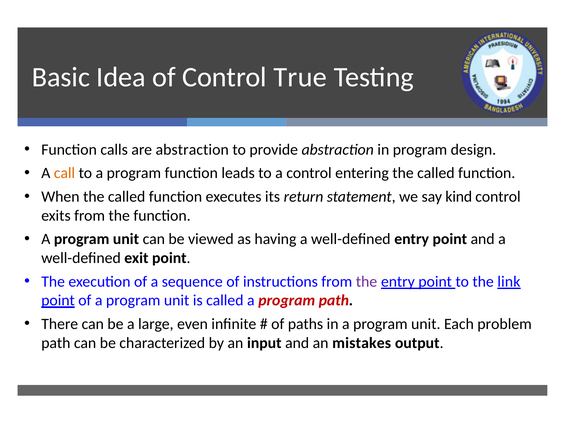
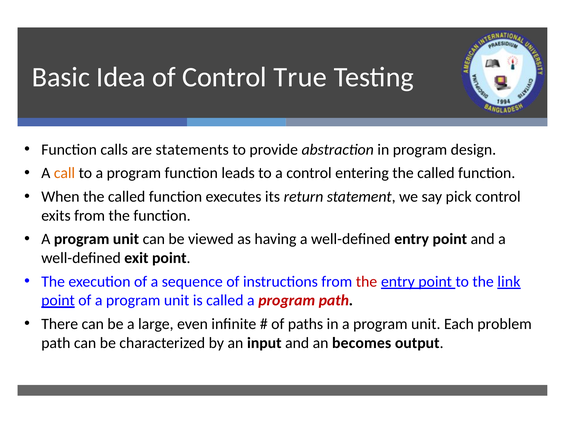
are abstraction: abstraction -> statements
kind: kind -> pick
the at (367, 281) colour: purple -> red
mistakes: mistakes -> becomes
